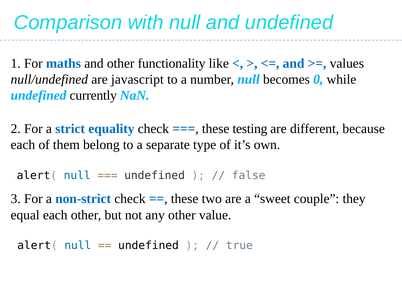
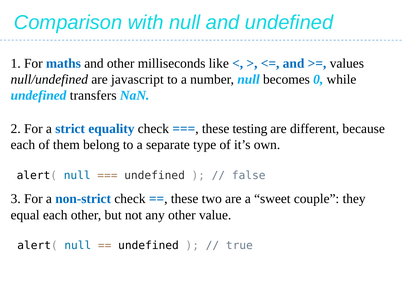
functionality: functionality -> milliseconds
currently: currently -> transfers
